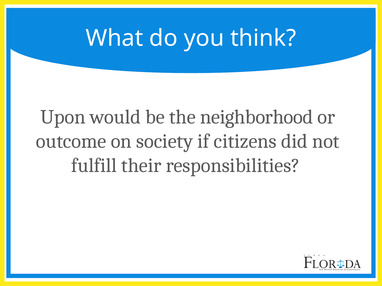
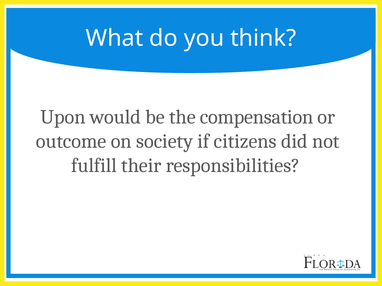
neighborhood: neighborhood -> compensation
